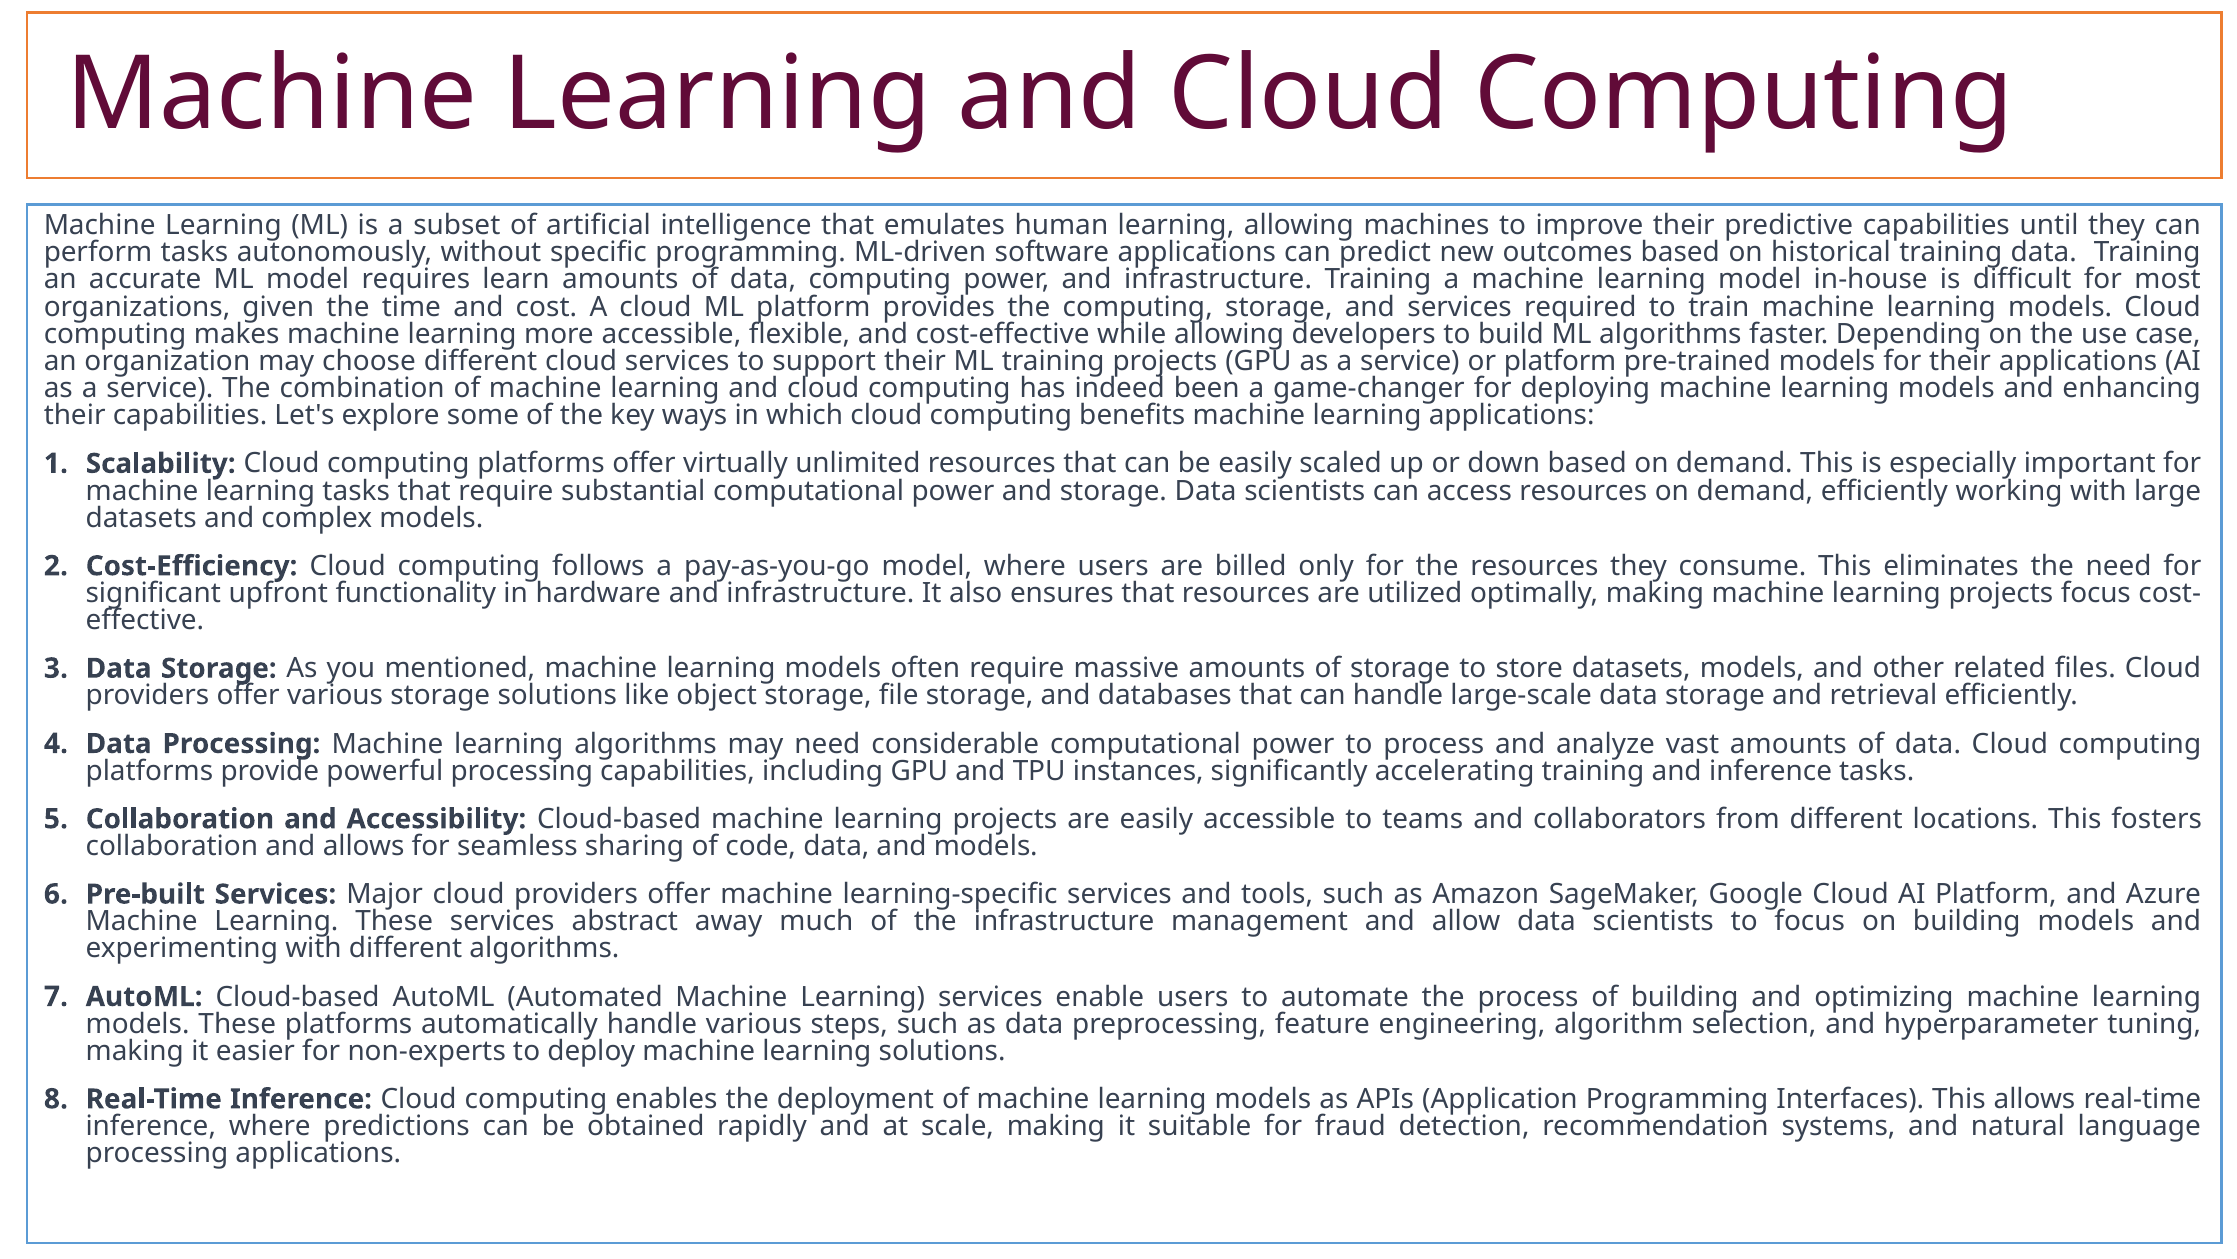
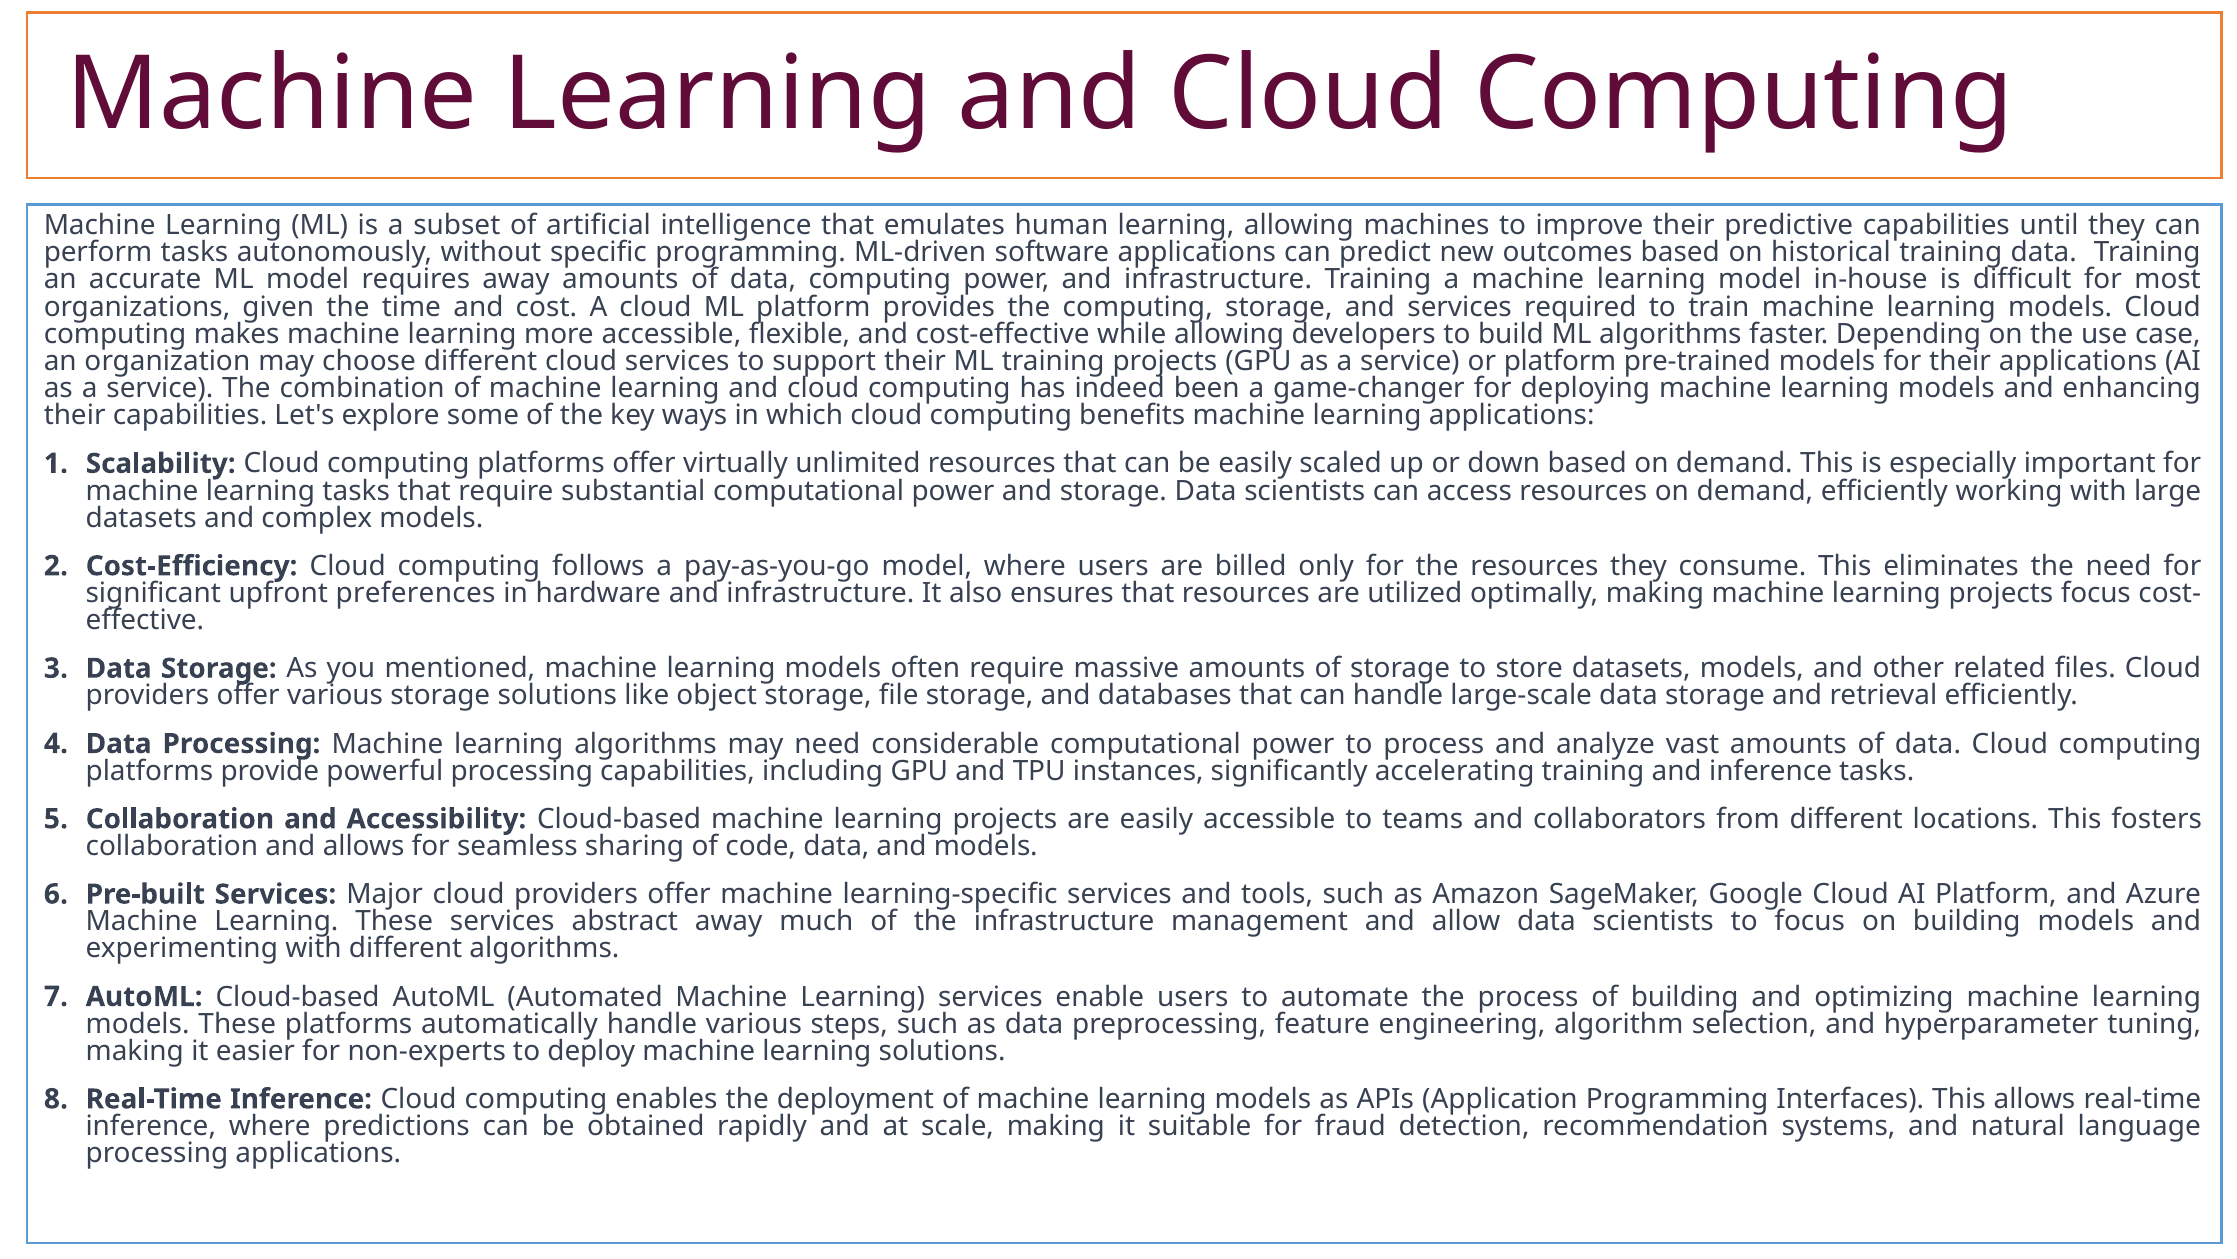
requires learn: learn -> away
functionality: functionality -> preferences
